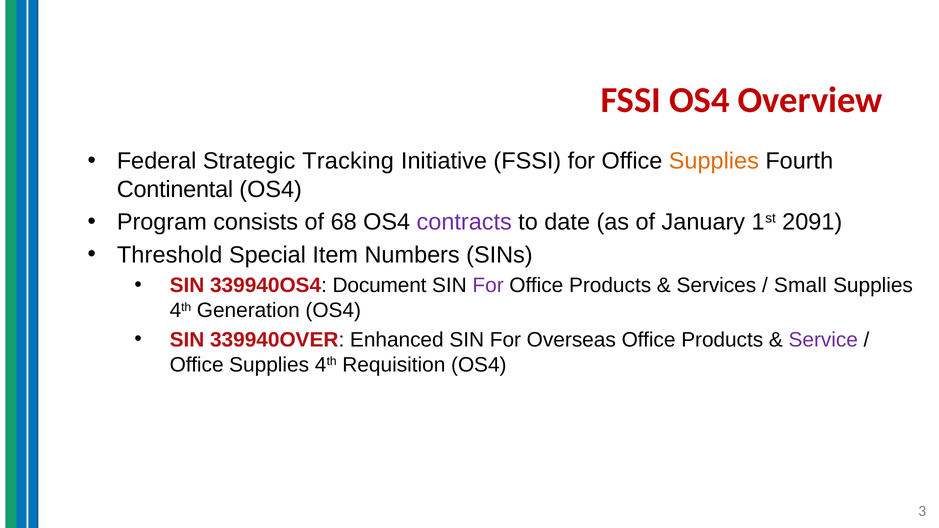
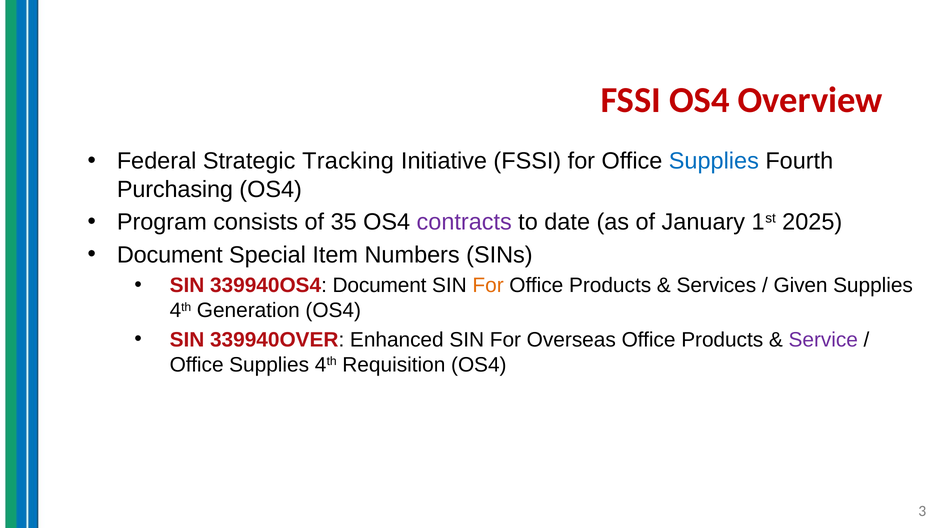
Supplies at (714, 161) colour: orange -> blue
Continental: Continental -> Purchasing
68: 68 -> 35
2091: 2091 -> 2025
Threshold at (170, 255): Threshold -> Document
For at (488, 286) colour: purple -> orange
Small: Small -> Given
